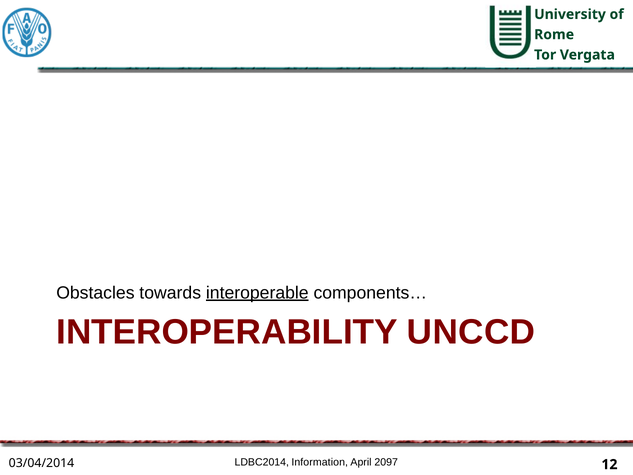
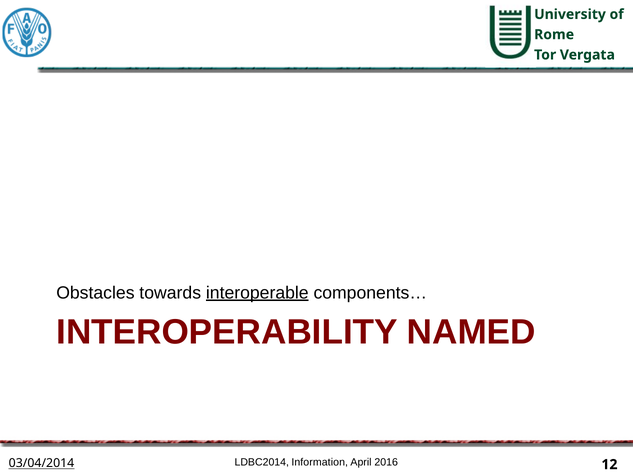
UNCCD: UNCCD -> NAMED
03/04/2014 underline: none -> present
2097: 2097 -> 2016
